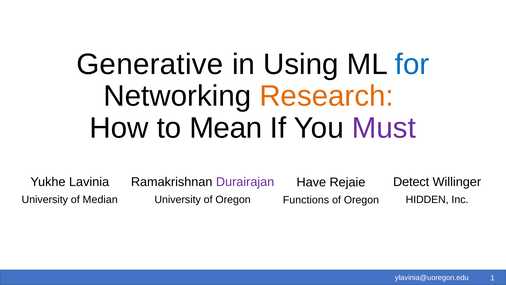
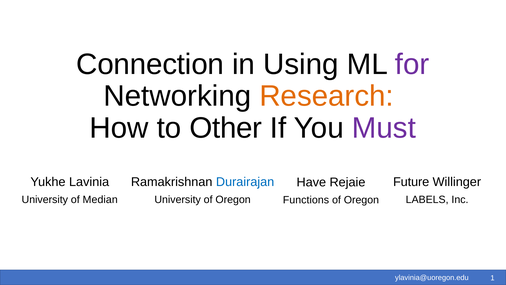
Generative: Generative -> Connection
for colour: blue -> purple
Mean: Mean -> Other
Durairajan colour: purple -> blue
Detect: Detect -> Future
HIDDEN: HIDDEN -> LABELS
